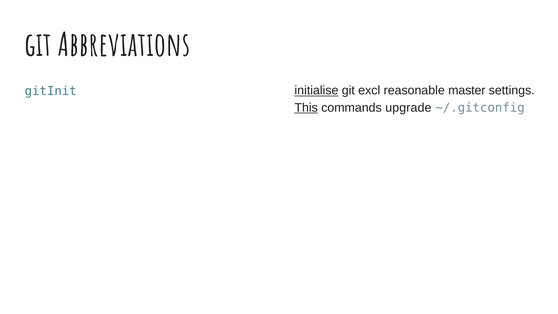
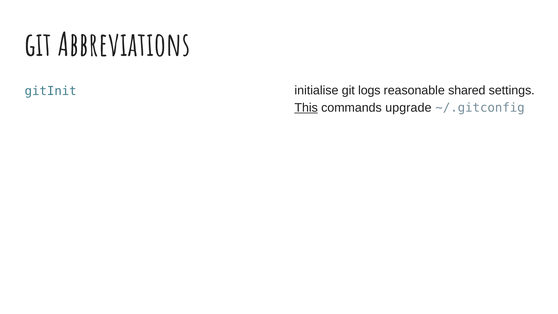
initialise underline: present -> none
excl: excl -> logs
master: master -> shared
